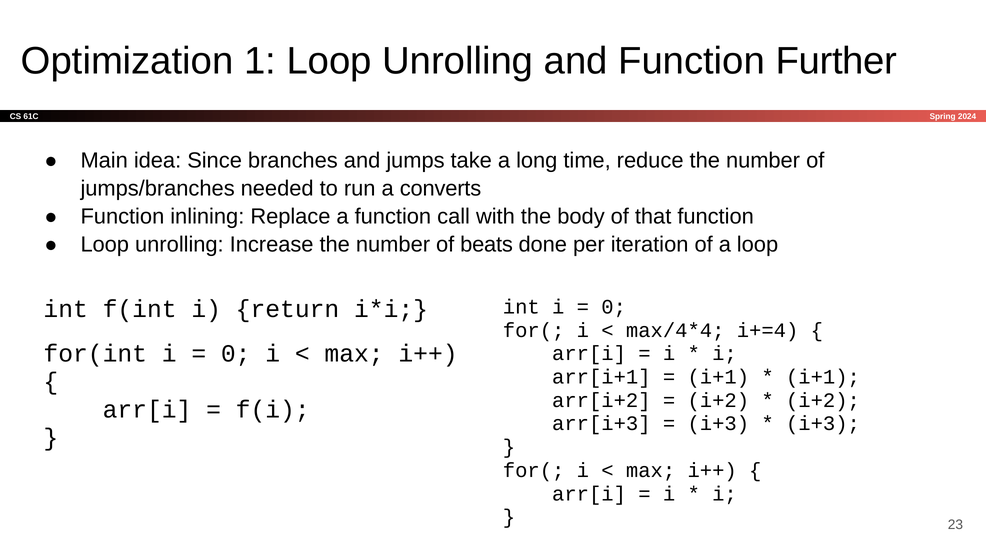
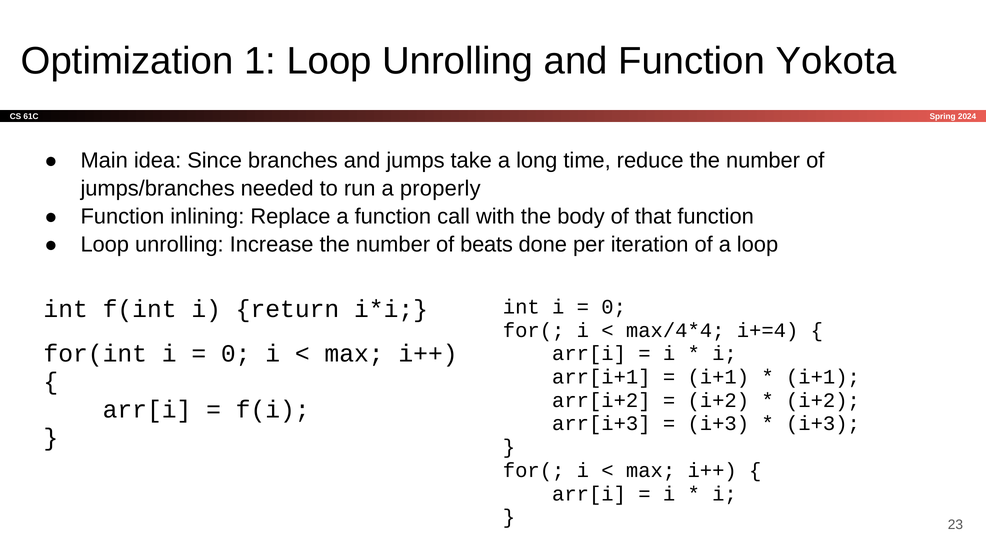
Further: Further -> Yokota
converts: converts -> properly
